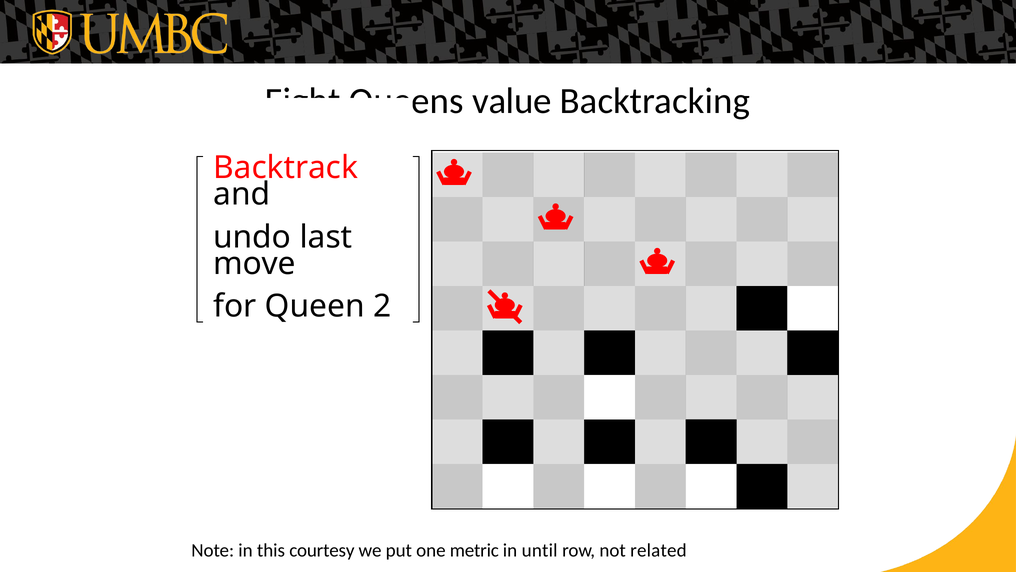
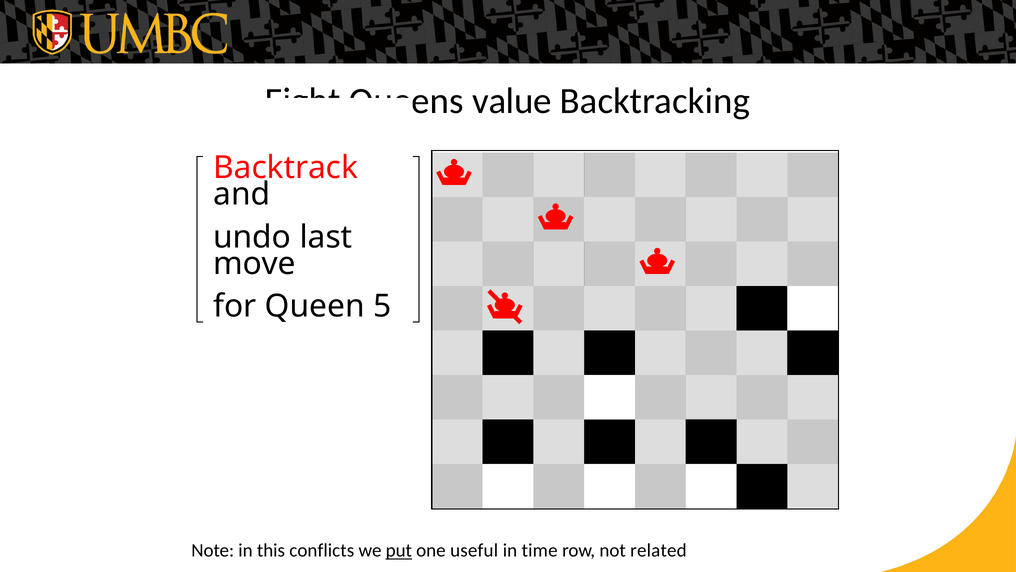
2 at (382, 306): 2 -> 5
courtesy: courtesy -> conflicts
put underline: none -> present
metric: metric -> useful
until: until -> time
